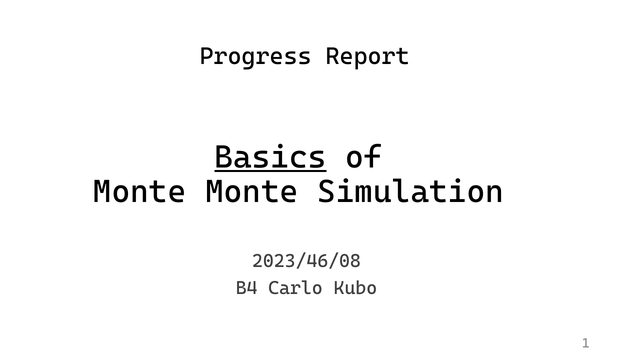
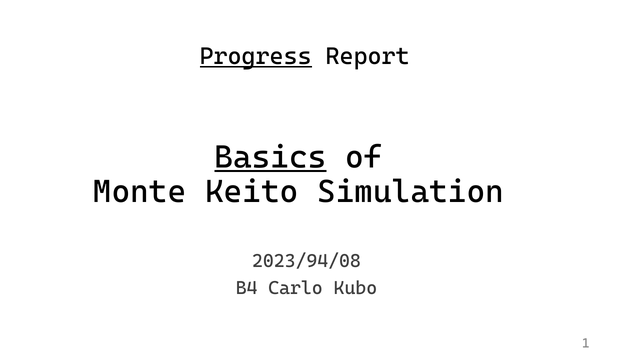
Progress underline: none -> present
Monte Monte: Monte -> Keito
2023/46/08: 2023/46/08 -> 2023/94/08
